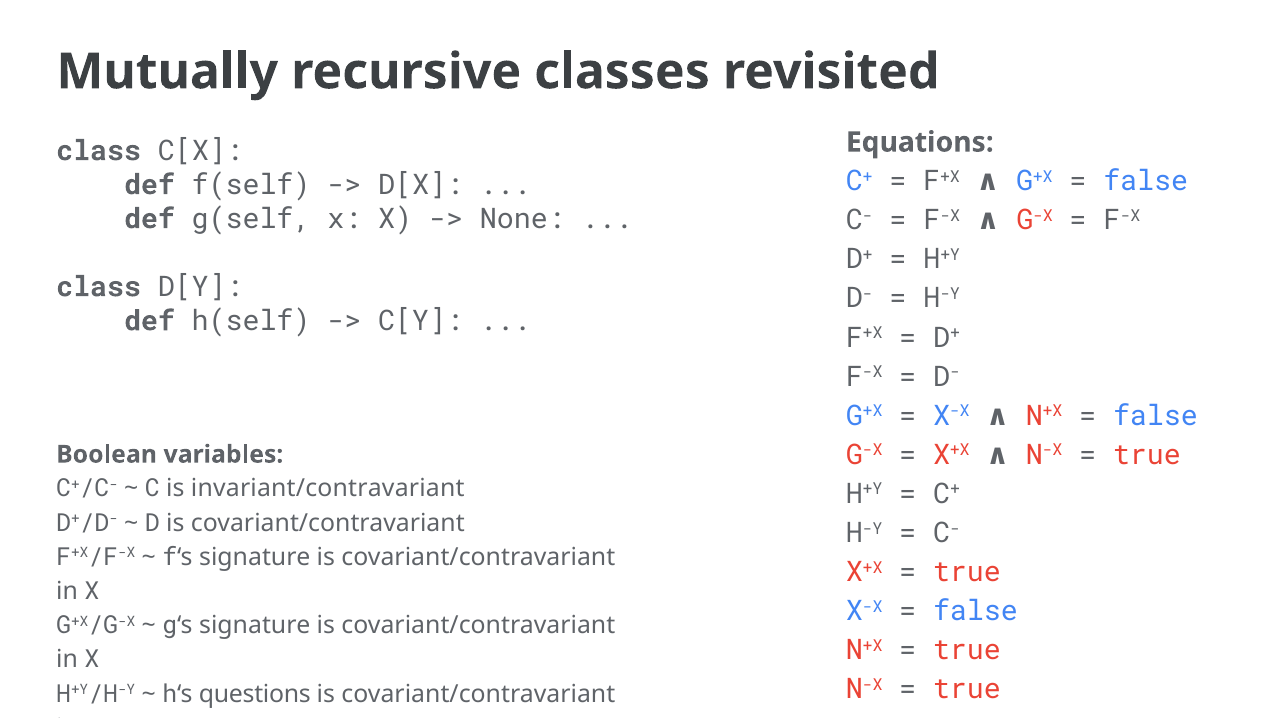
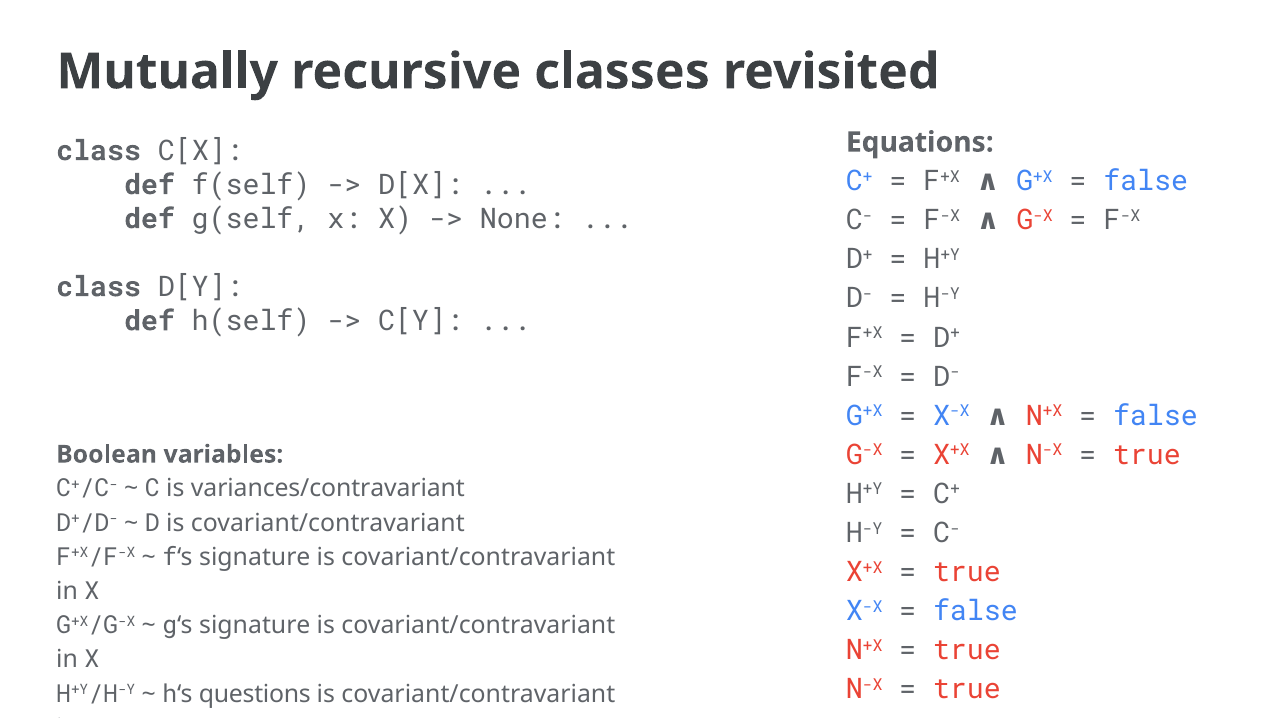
invariant/contravariant: invariant/contravariant -> variances/contravariant
